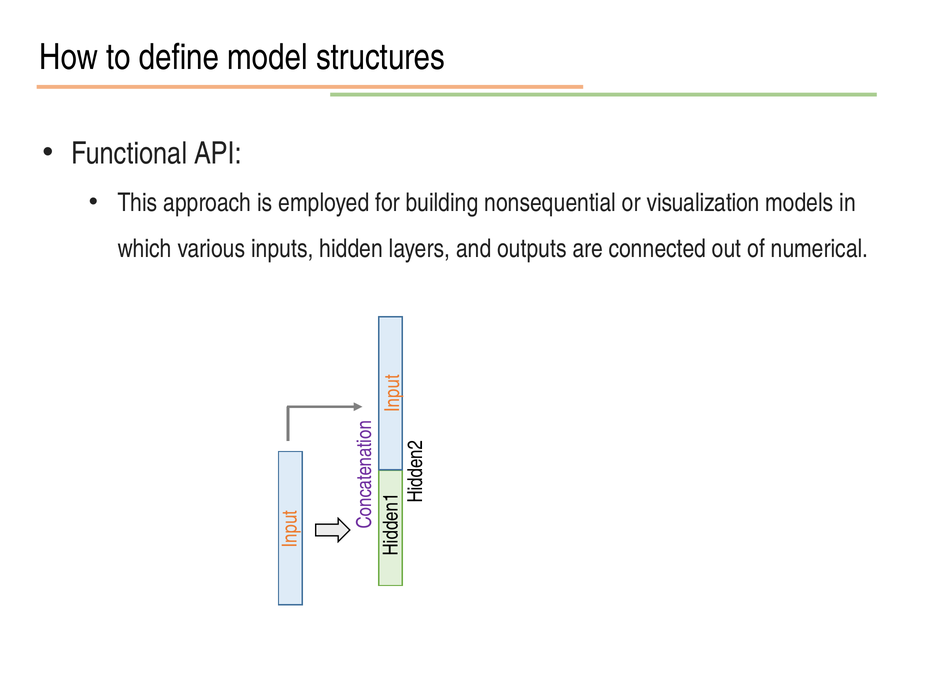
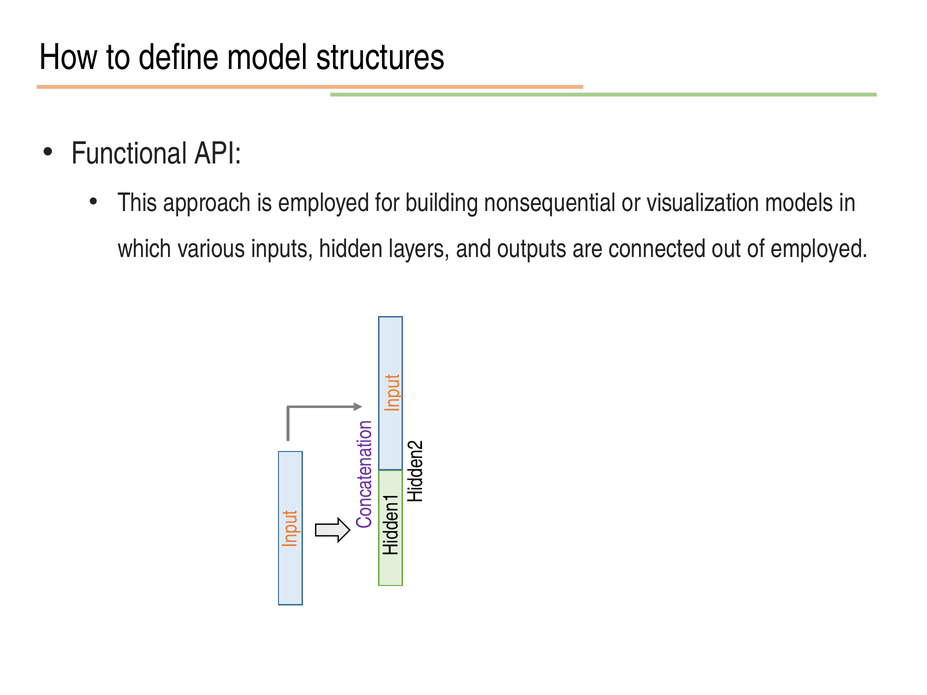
of numerical: numerical -> employed
